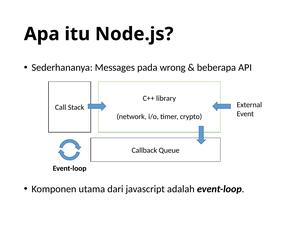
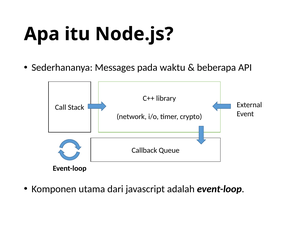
wrong: wrong -> waktu
